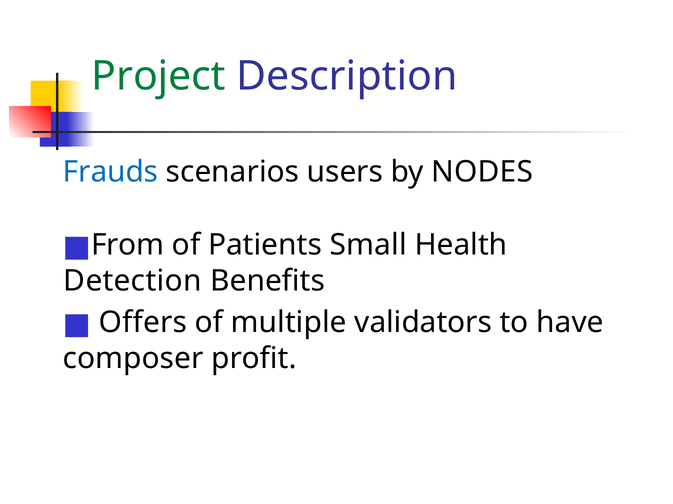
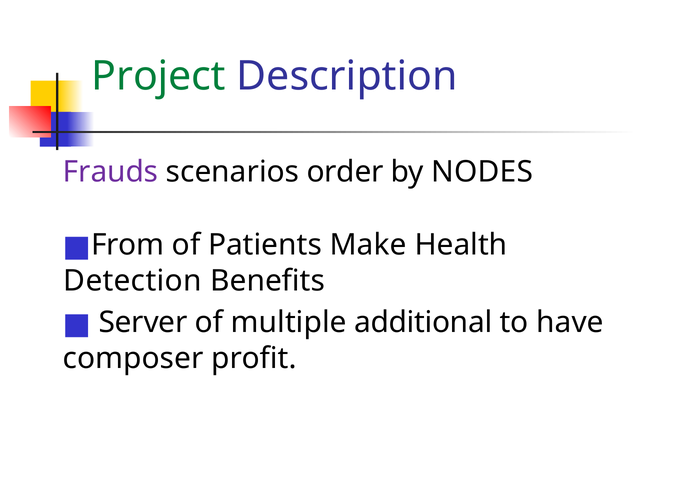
Frauds colour: blue -> purple
users: users -> order
Small: Small -> Make
Offers: Offers -> Server
validators: validators -> additional
